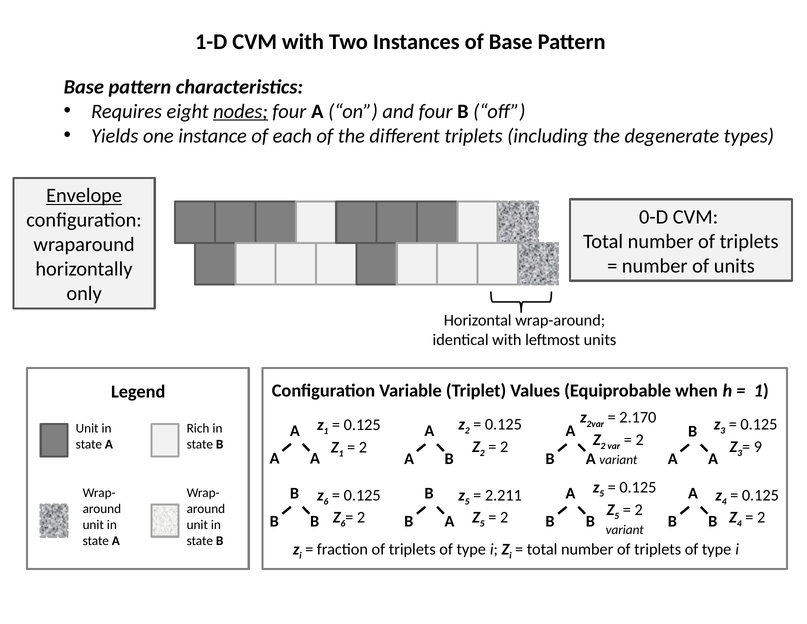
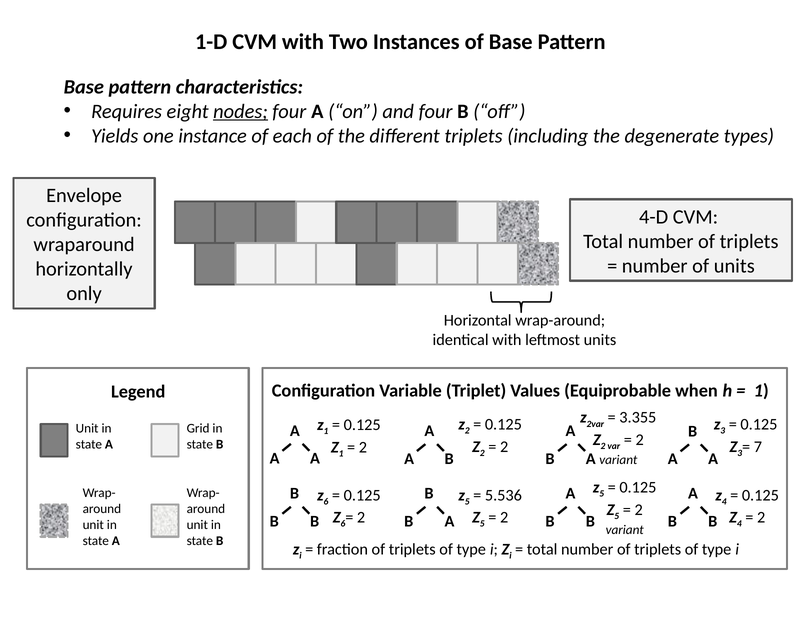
Envelope underline: present -> none
0-D: 0-D -> 4-D
2.170: 2.170 -> 3.355
Rich: Rich -> Grid
9: 9 -> 7
2.211: 2.211 -> 5.536
